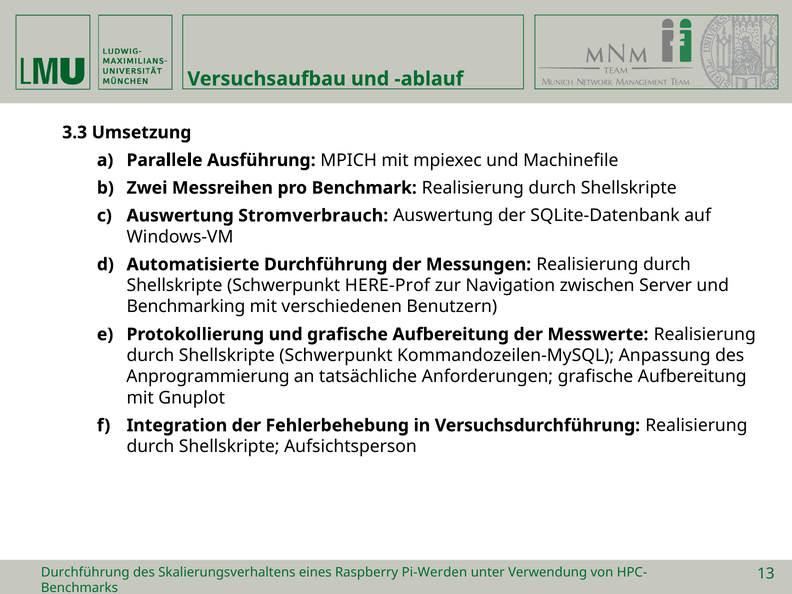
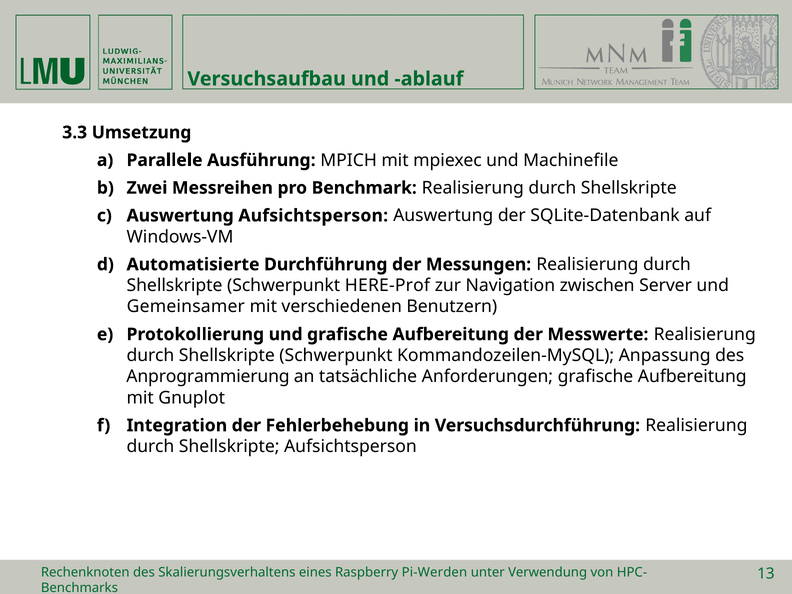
Auswertung Stromverbrauch: Stromverbrauch -> Aufsichtsperson
Benchmarking: Benchmarking -> Gemeinsamer
Durchführung at (85, 572): Durchführung -> Rechenknoten
